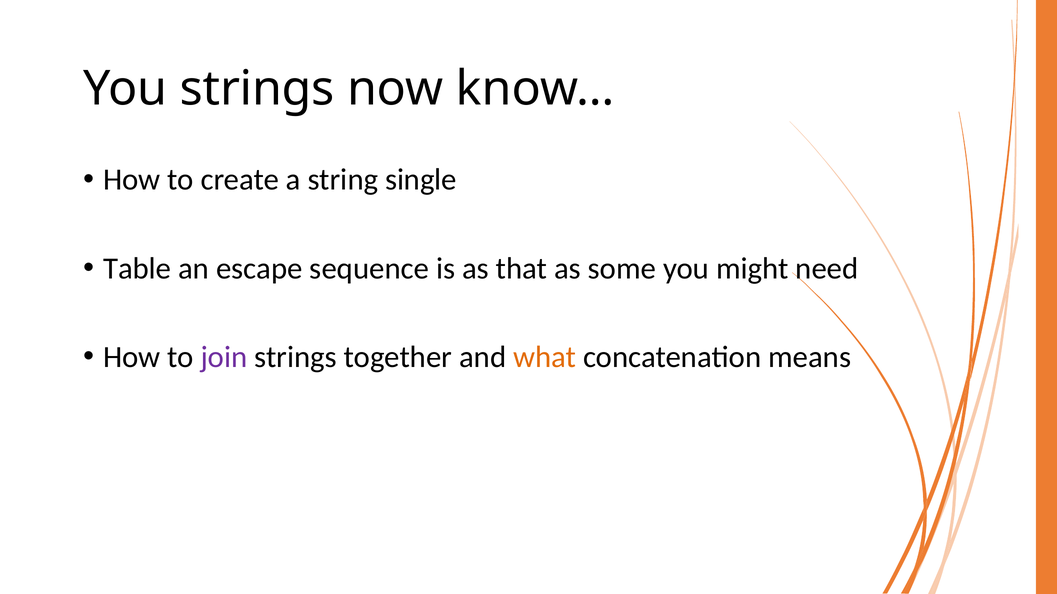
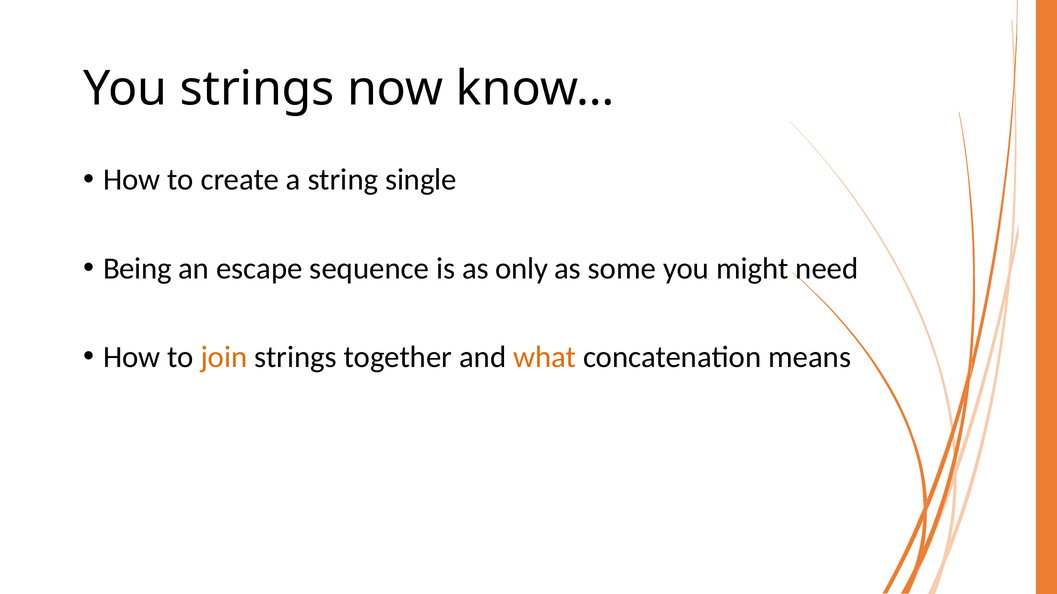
Table: Table -> Being
that: that -> only
join colour: purple -> orange
